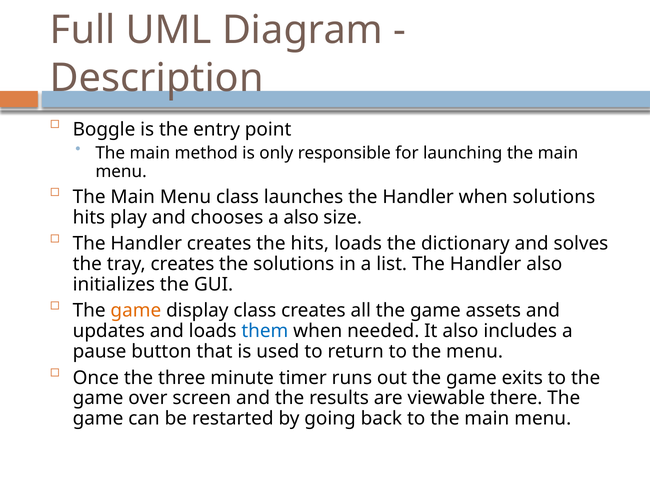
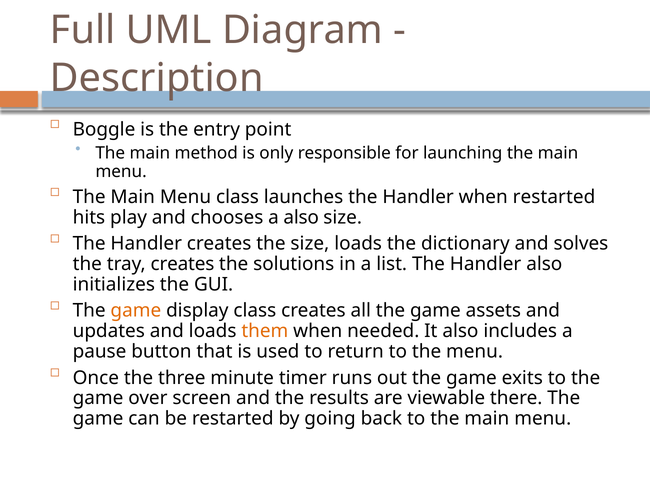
when solutions: solutions -> restarted
the hits: hits -> size
them colour: blue -> orange
